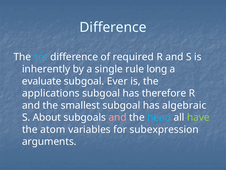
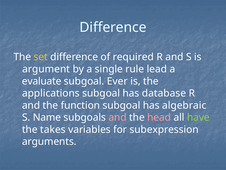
set colour: light blue -> yellow
inherently: inherently -> argument
long: long -> lead
therefore: therefore -> database
smallest: smallest -> function
About: About -> Name
head colour: light blue -> pink
atom: atom -> takes
